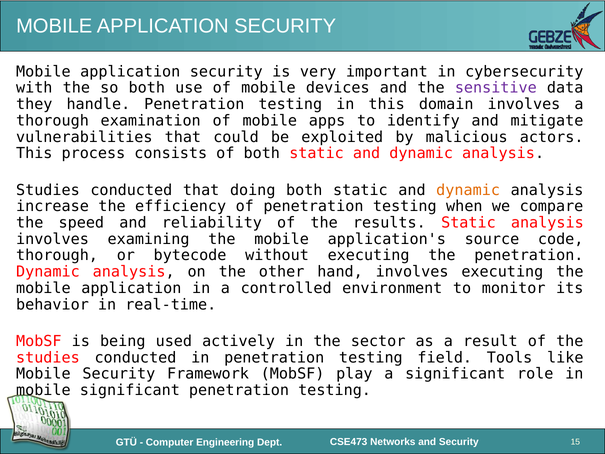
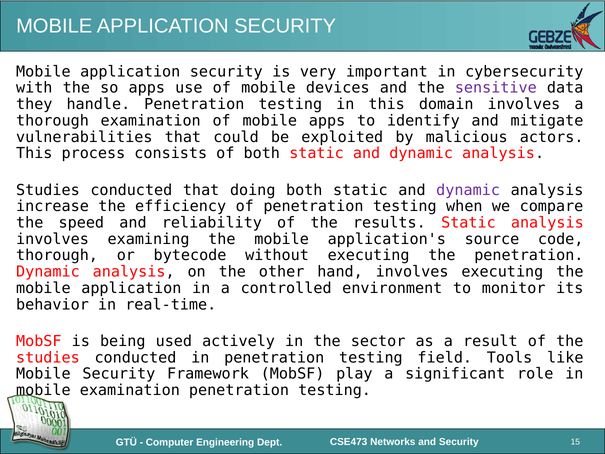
so both: both -> apps
dynamic at (468, 190) colour: orange -> purple
mobile significant: significant -> examination
